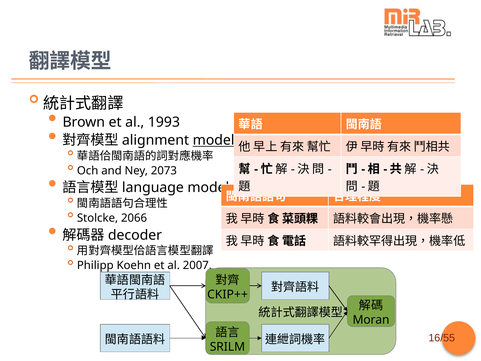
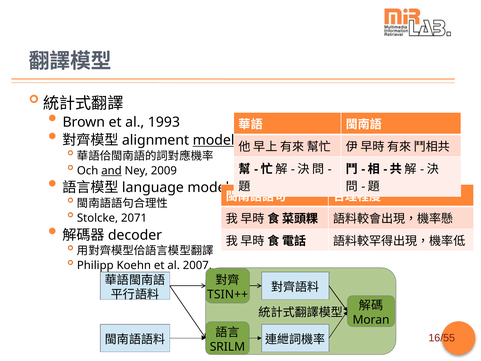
and underline: none -> present
2073: 2073 -> 2009
2066: 2066 -> 2071
CKIP++: CKIP++ -> TSIN++
